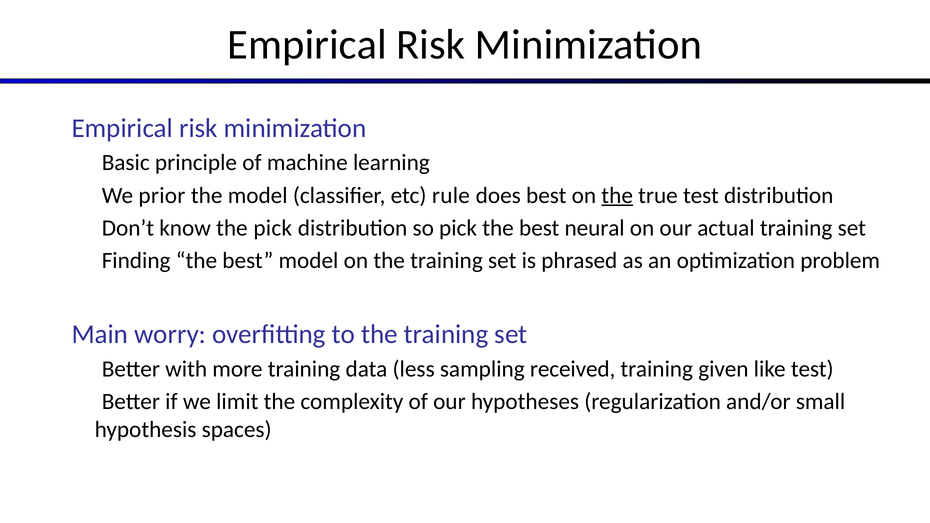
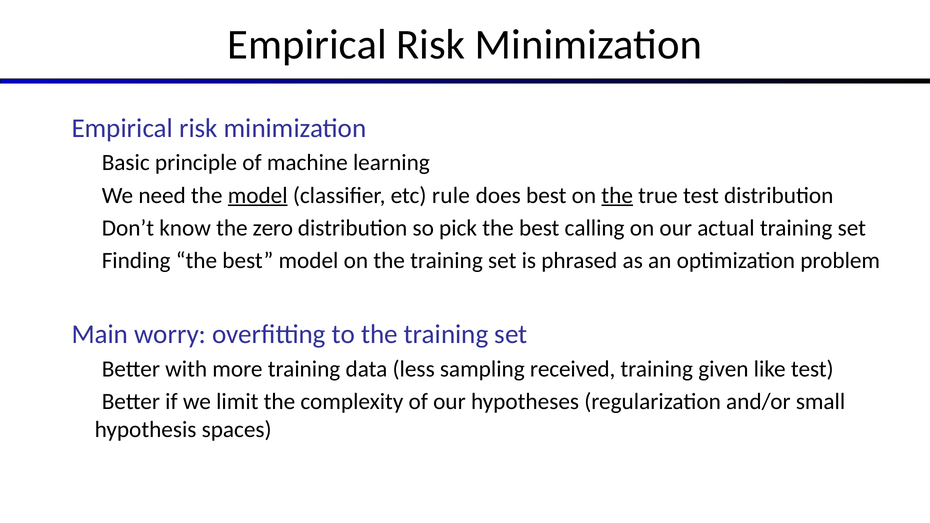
prior: prior -> need
model at (258, 195) underline: none -> present
the pick: pick -> zero
neural: neural -> calling
